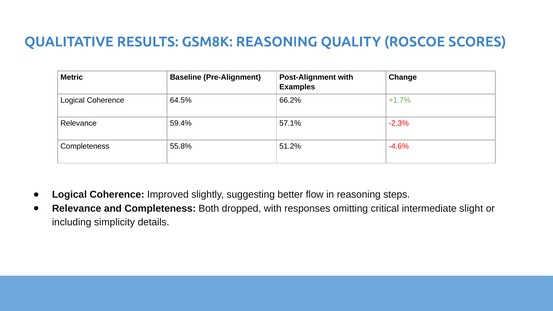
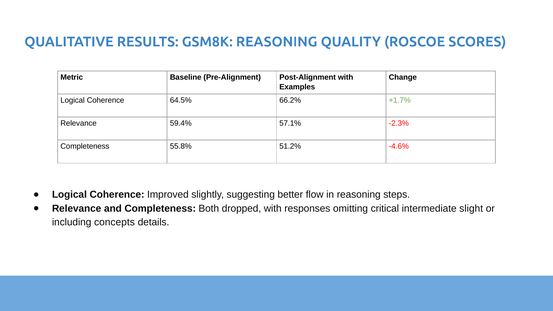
simplicity: simplicity -> concepts
